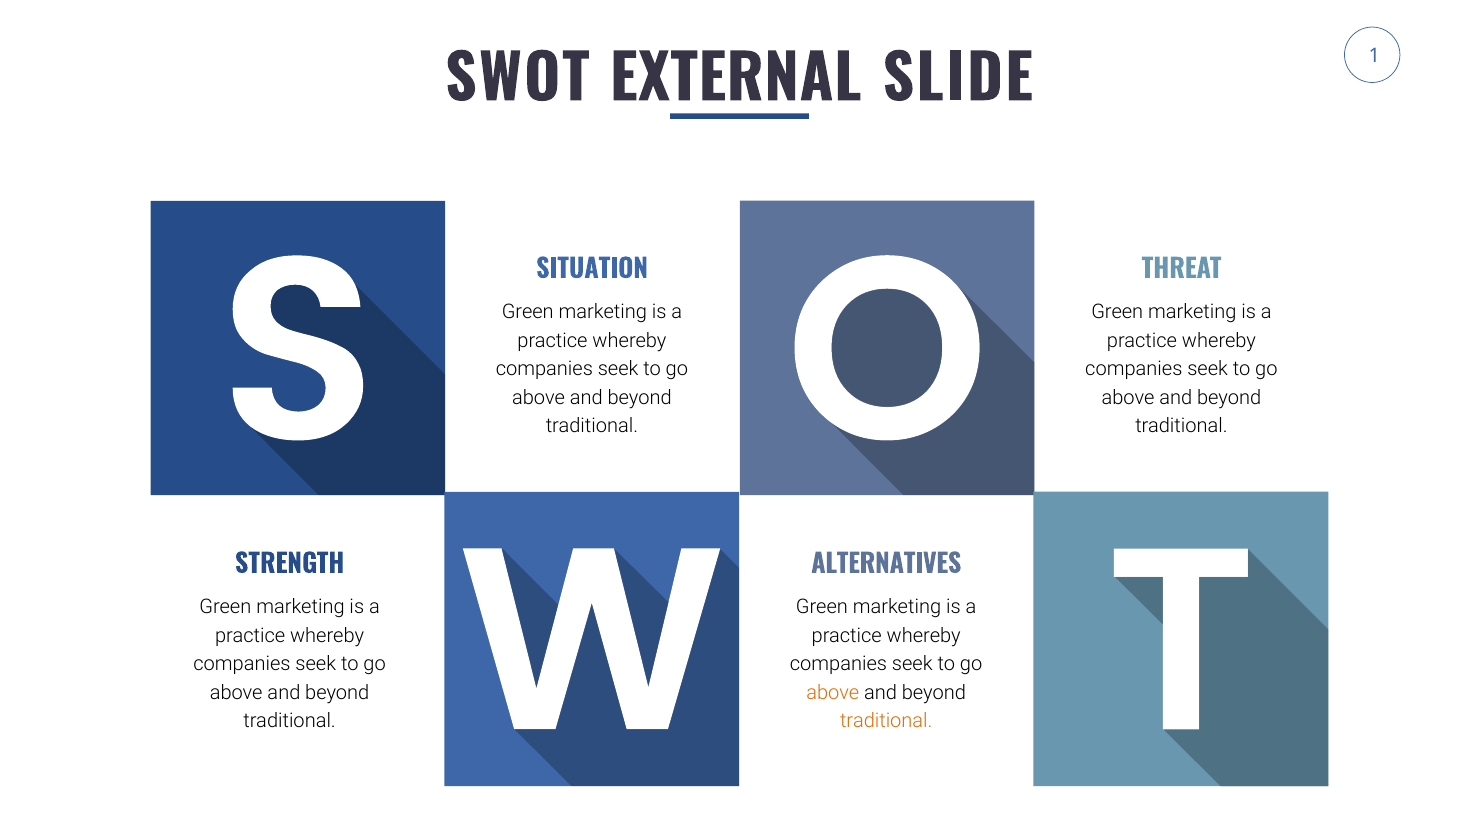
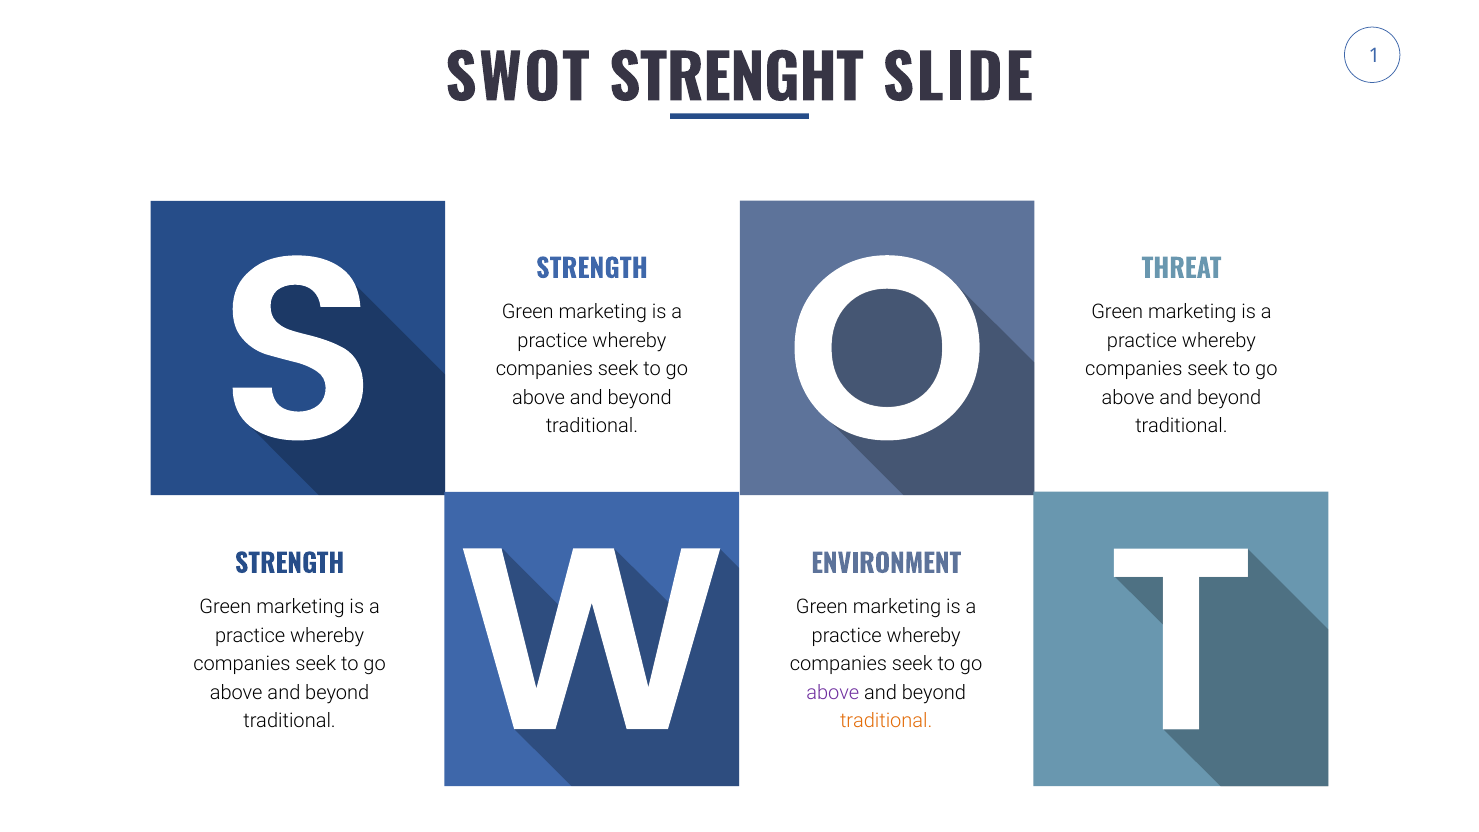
EXTERNAL: EXTERNAL -> STRENGHT
SITUATION at (592, 269): SITUATION -> STRENGTH
ALTERNATIVES: ALTERNATIVES -> ENVIRONMENT
above at (833, 693) colour: orange -> purple
